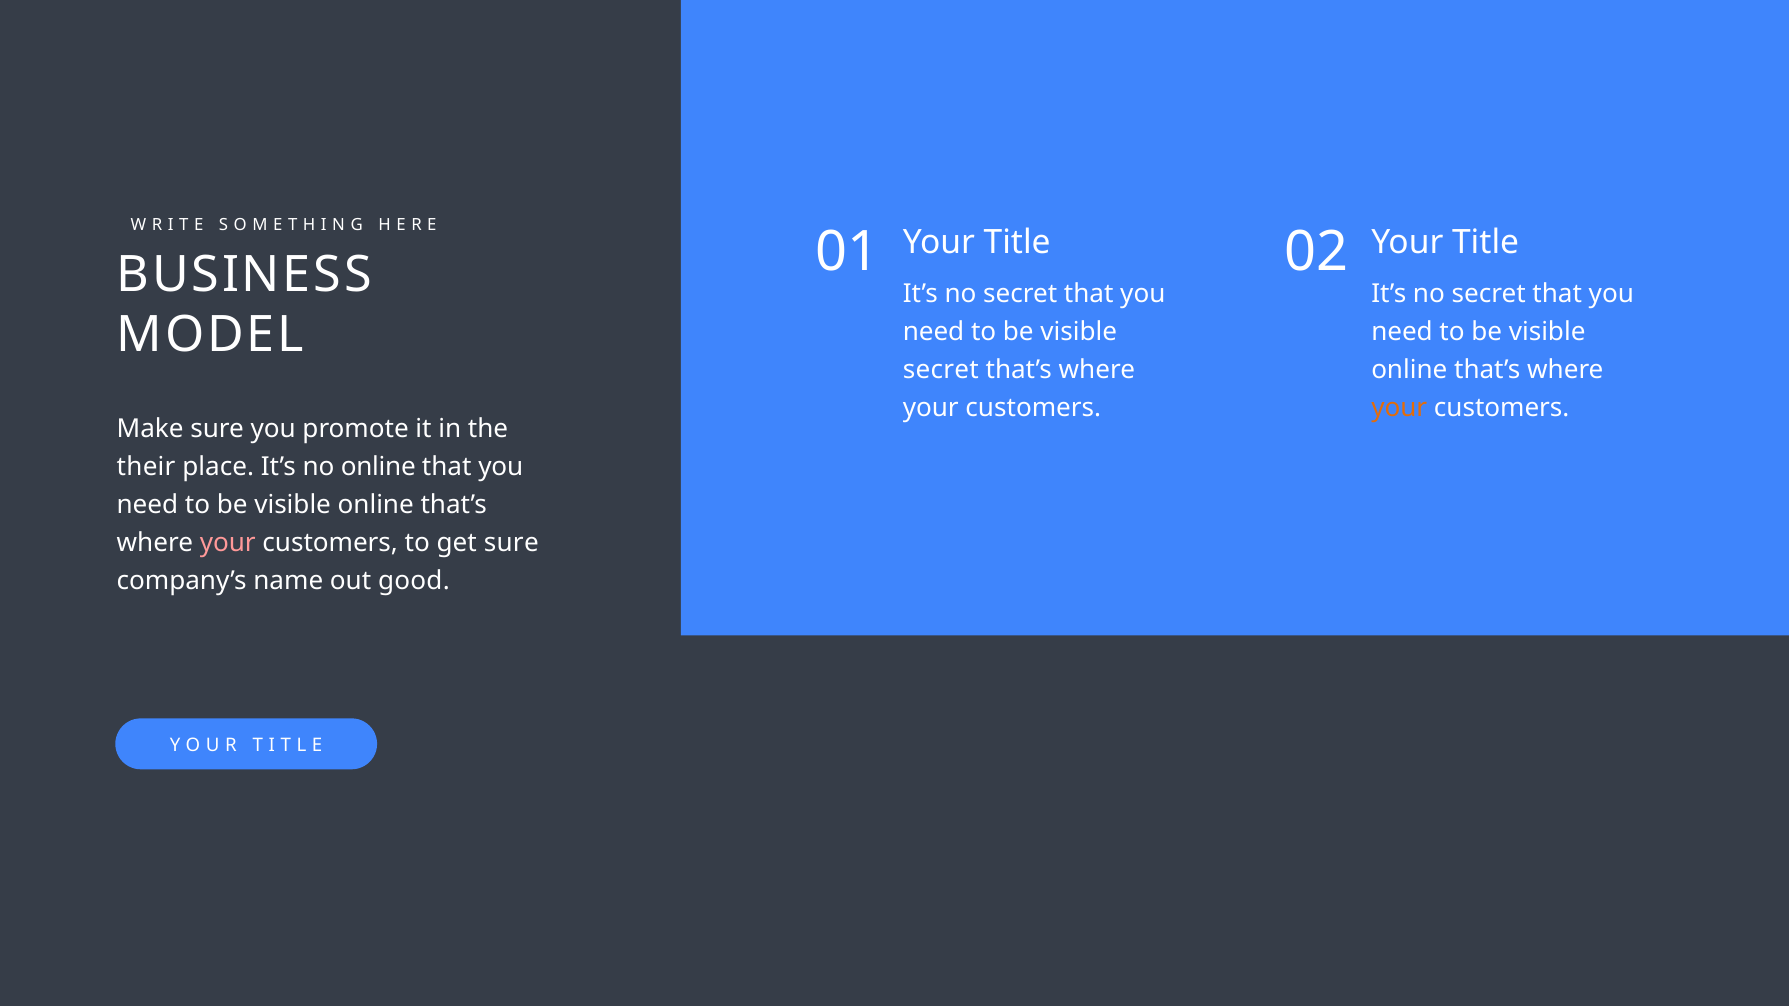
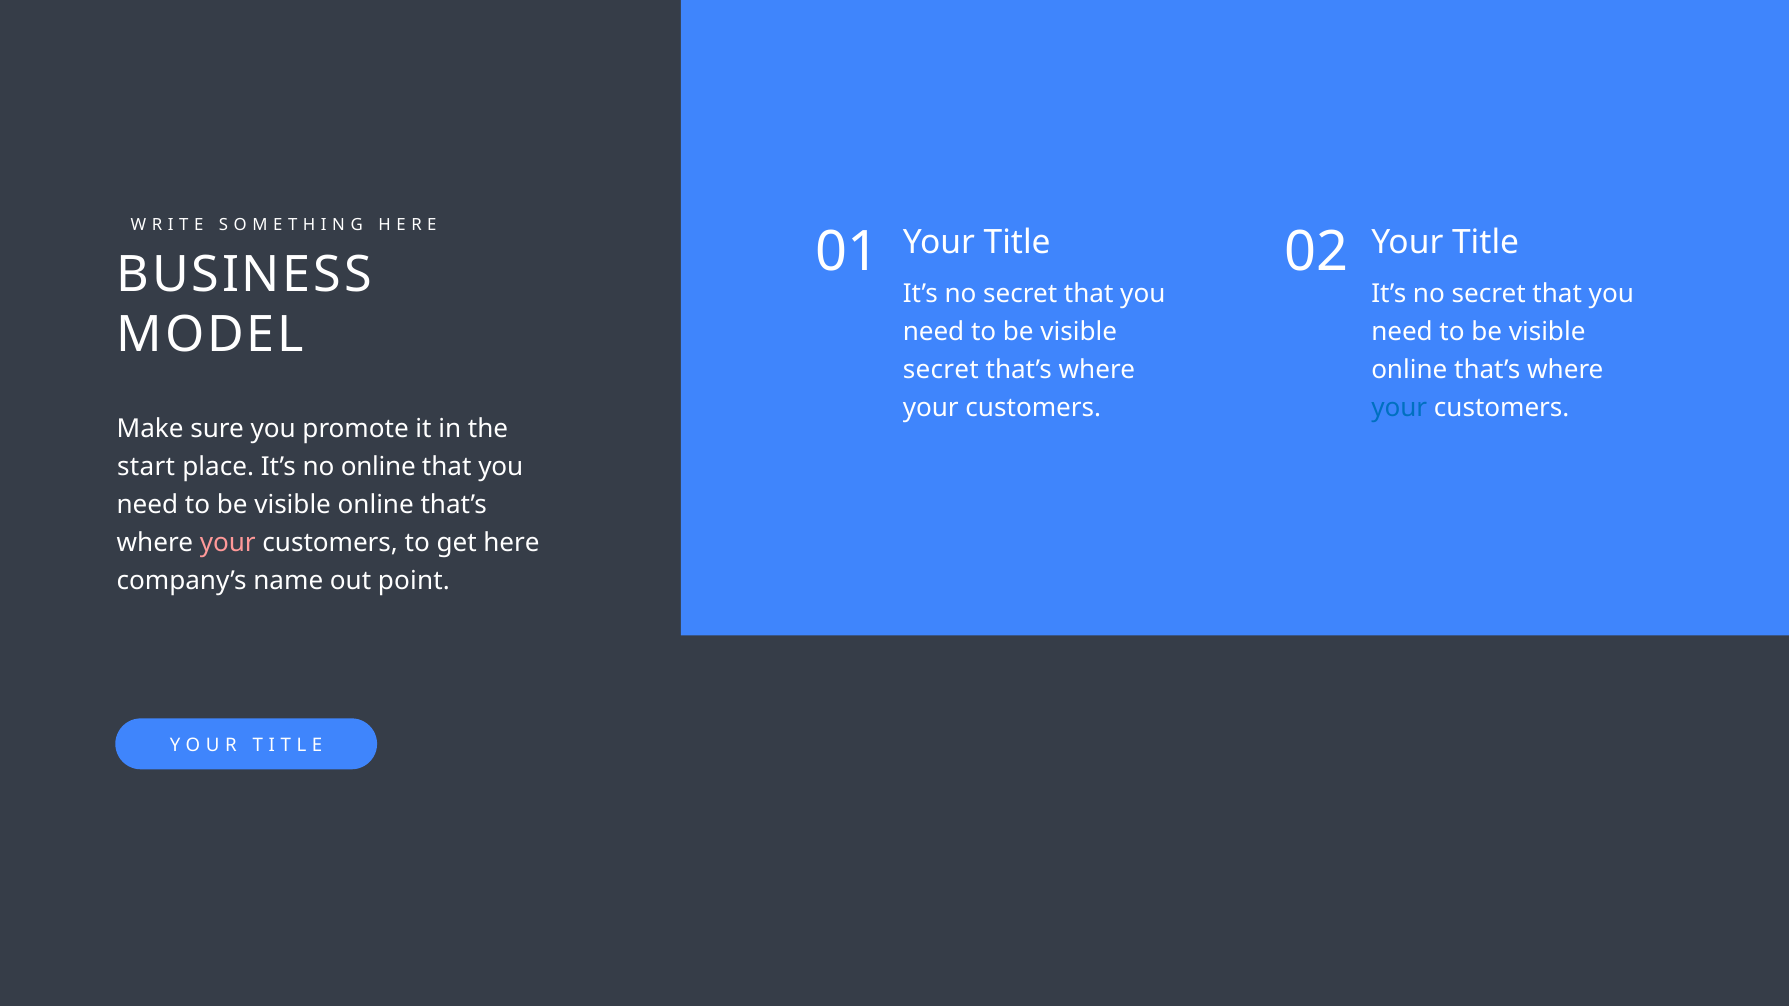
your at (1399, 408) colour: orange -> blue
their: their -> start
get sure: sure -> here
good: good -> point
